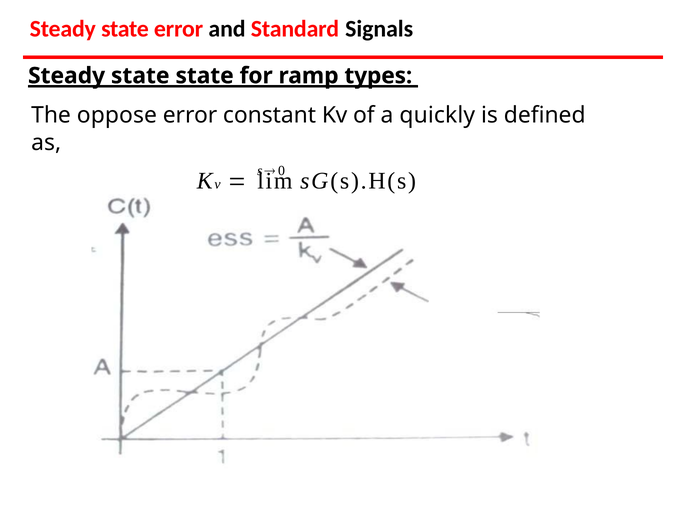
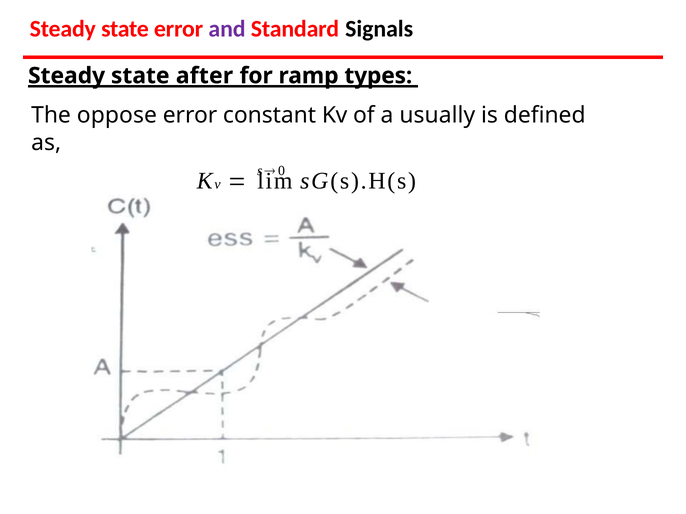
and colour: black -> purple
state state: state -> after
quickly: quickly -> usually
